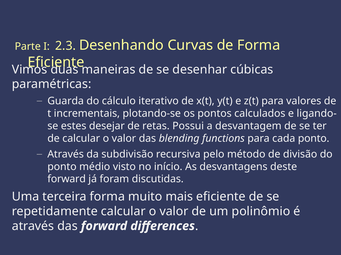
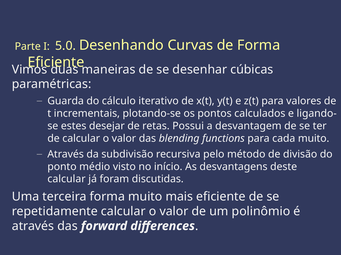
2.3: 2.3 -> 5.0
cada ponto: ponto -> muito
forward at (67, 180): forward -> calcular
